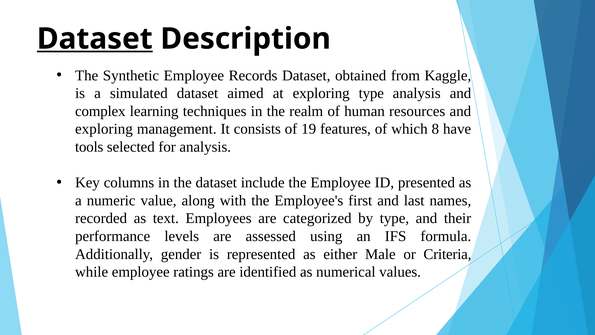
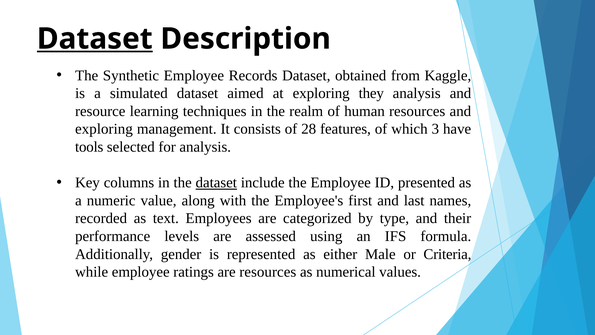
exploring type: type -> they
complex: complex -> resource
19: 19 -> 28
8: 8 -> 3
dataset at (216, 182) underline: none -> present
are identified: identified -> resources
